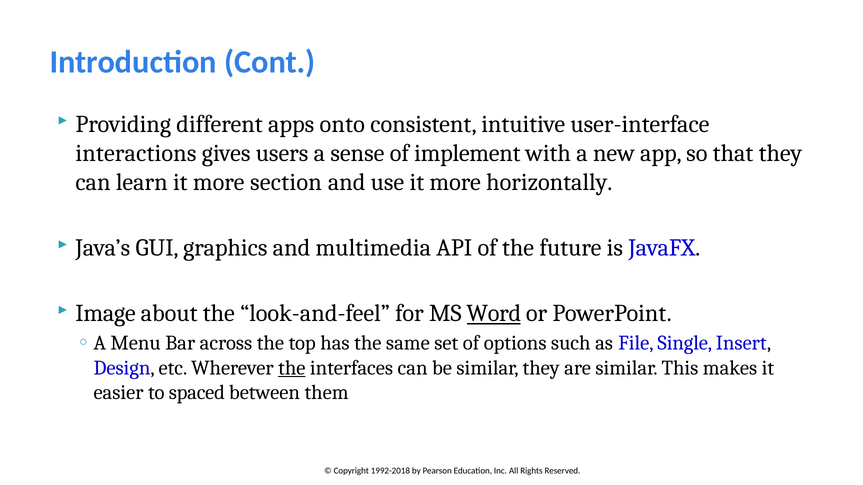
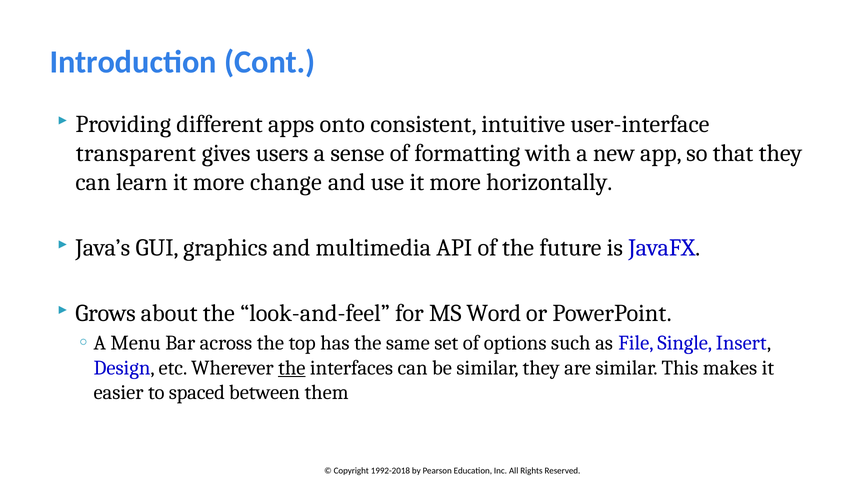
interactions: interactions -> transparent
implement: implement -> formatting
section: section -> change
Image: Image -> Grows
Word underline: present -> none
